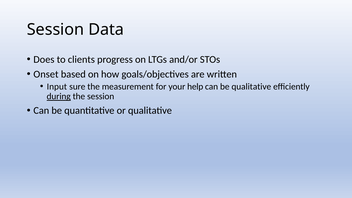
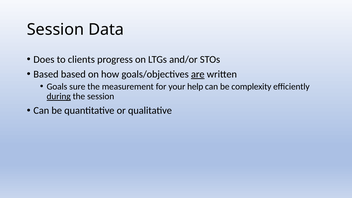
Onset at (46, 74): Onset -> Based
are underline: none -> present
Input: Input -> Goals
be qualitative: qualitative -> complexity
